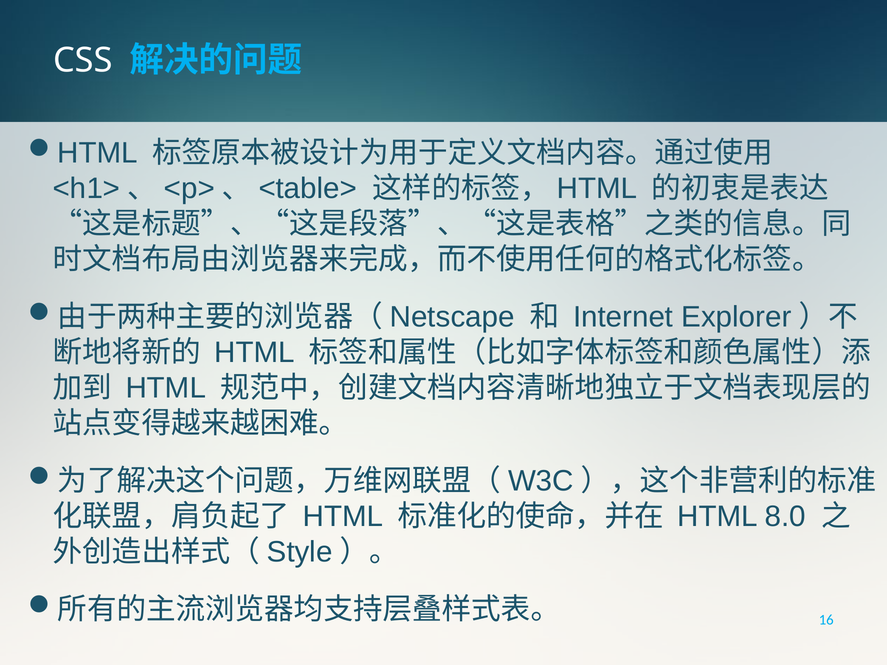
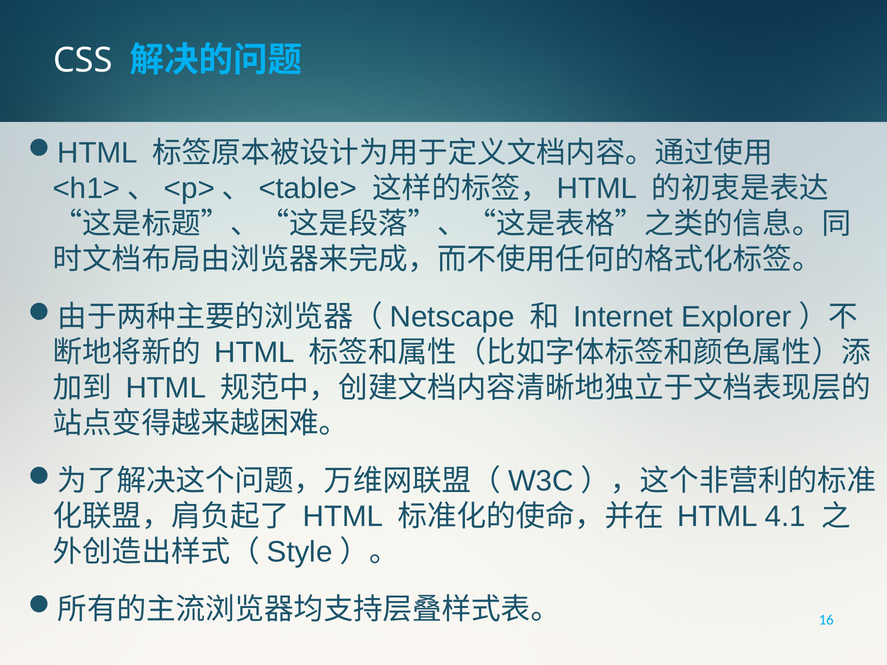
8.0: 8.0 -> 4.1
